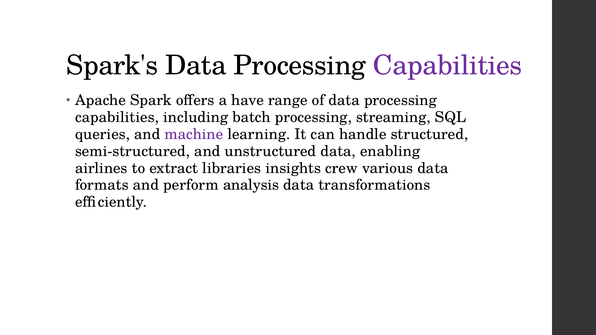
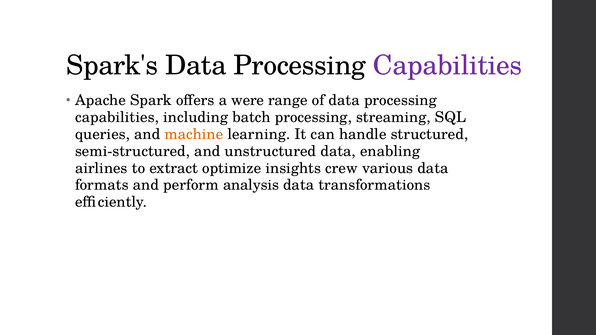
have: have -> were
machine colour: purple -> orange
libraries: libraries -> optimize
